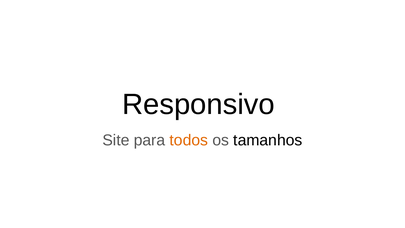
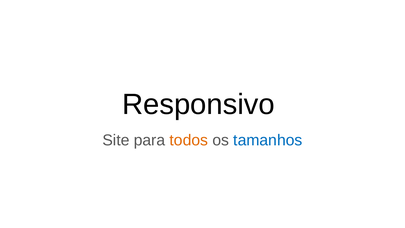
tamanhos colour: black -> blue
